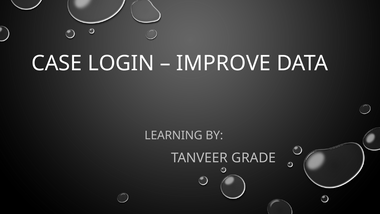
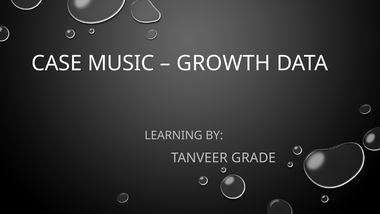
LOGIN: LOGIN -> MUSIC
IMPROVE: IMPROVE -> GROWTH
